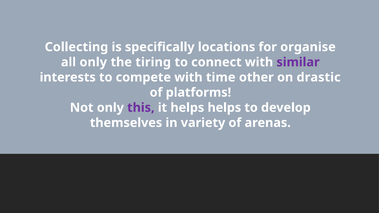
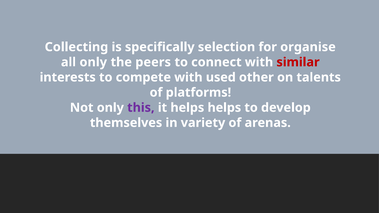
locations: locations -> selection
tiring: tiring -> peers
similar colour: purple -> red
time: time -> used
drastic: drastic -> talents
